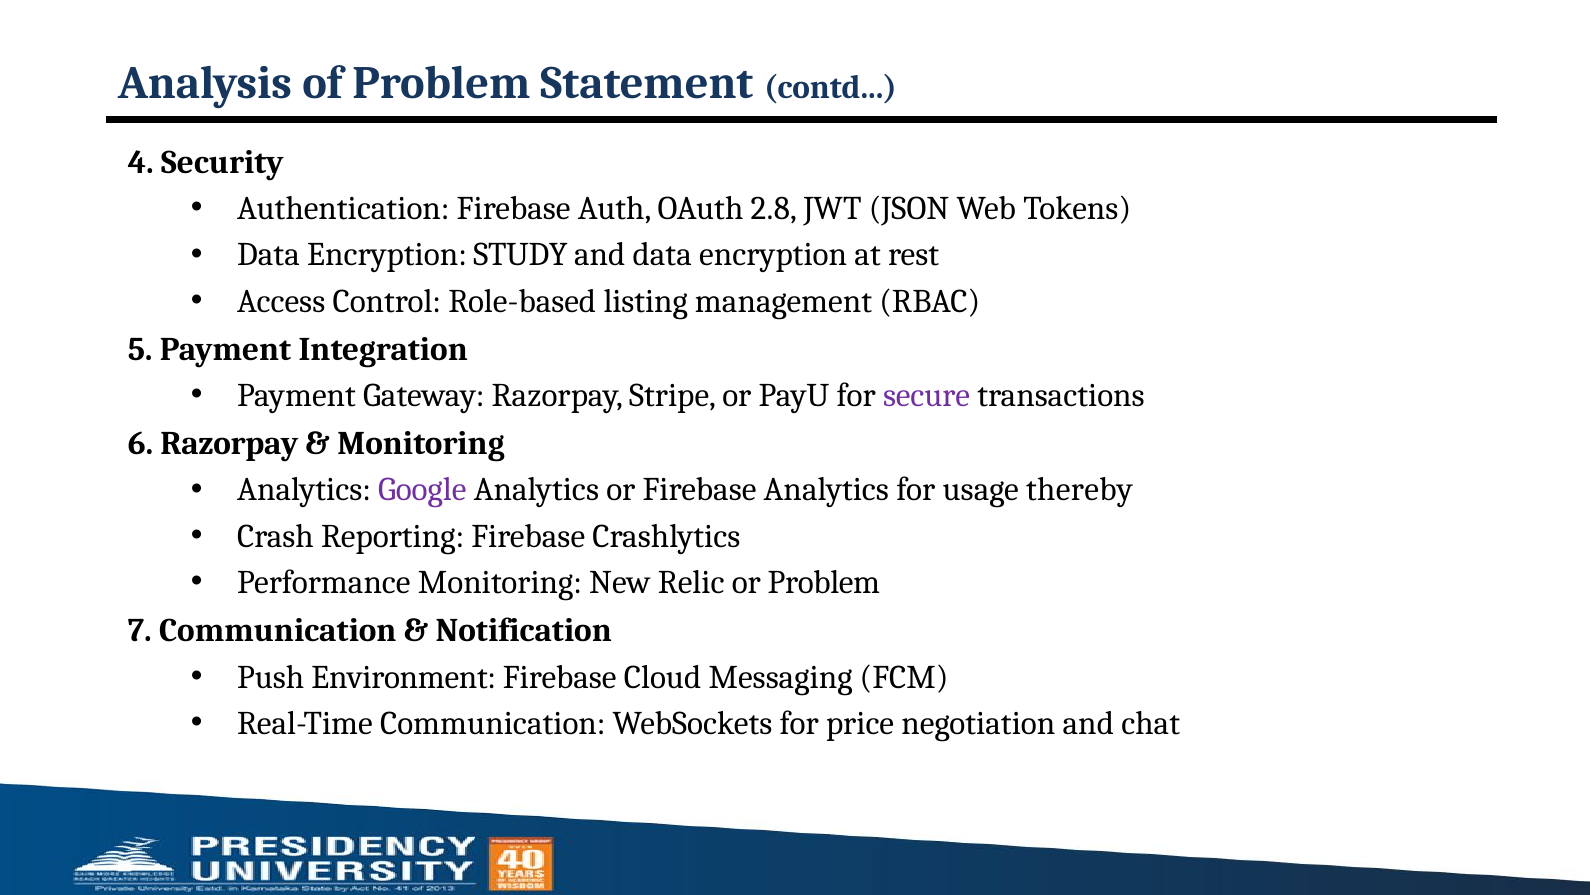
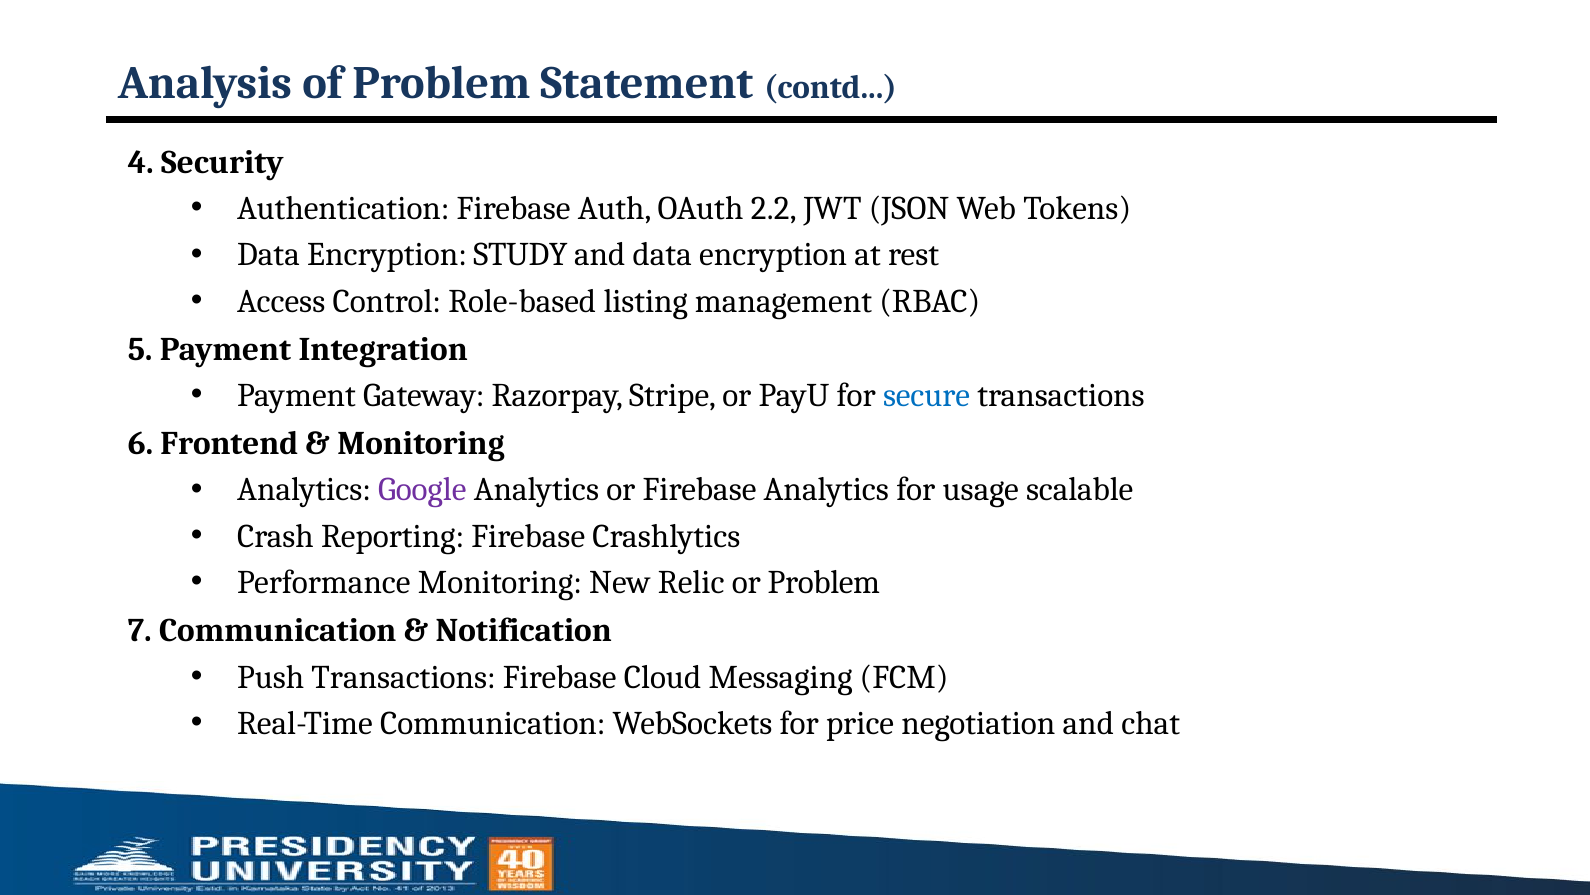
2.8: 2.8 -> 2.2
secure colour: purple -> blue
6 Razorpay: Razorpay -> Frontend
thereby: thereby -> scalable
Push Environment: Environment -> Transactions
